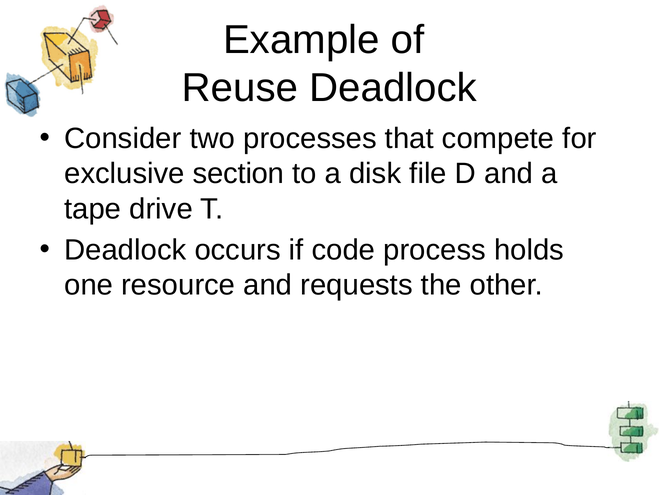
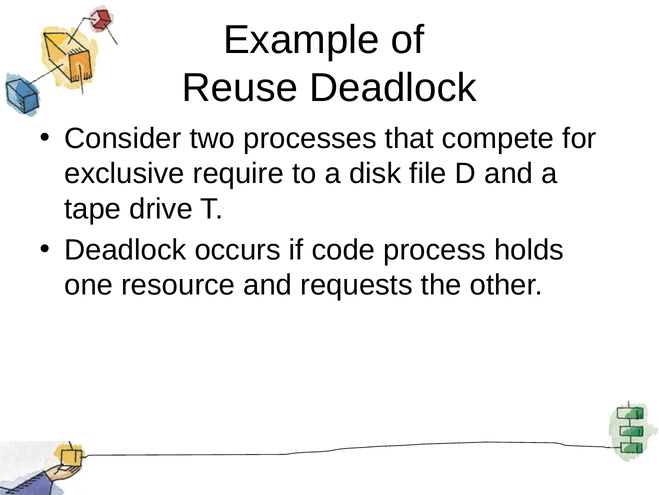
section: section -> require
